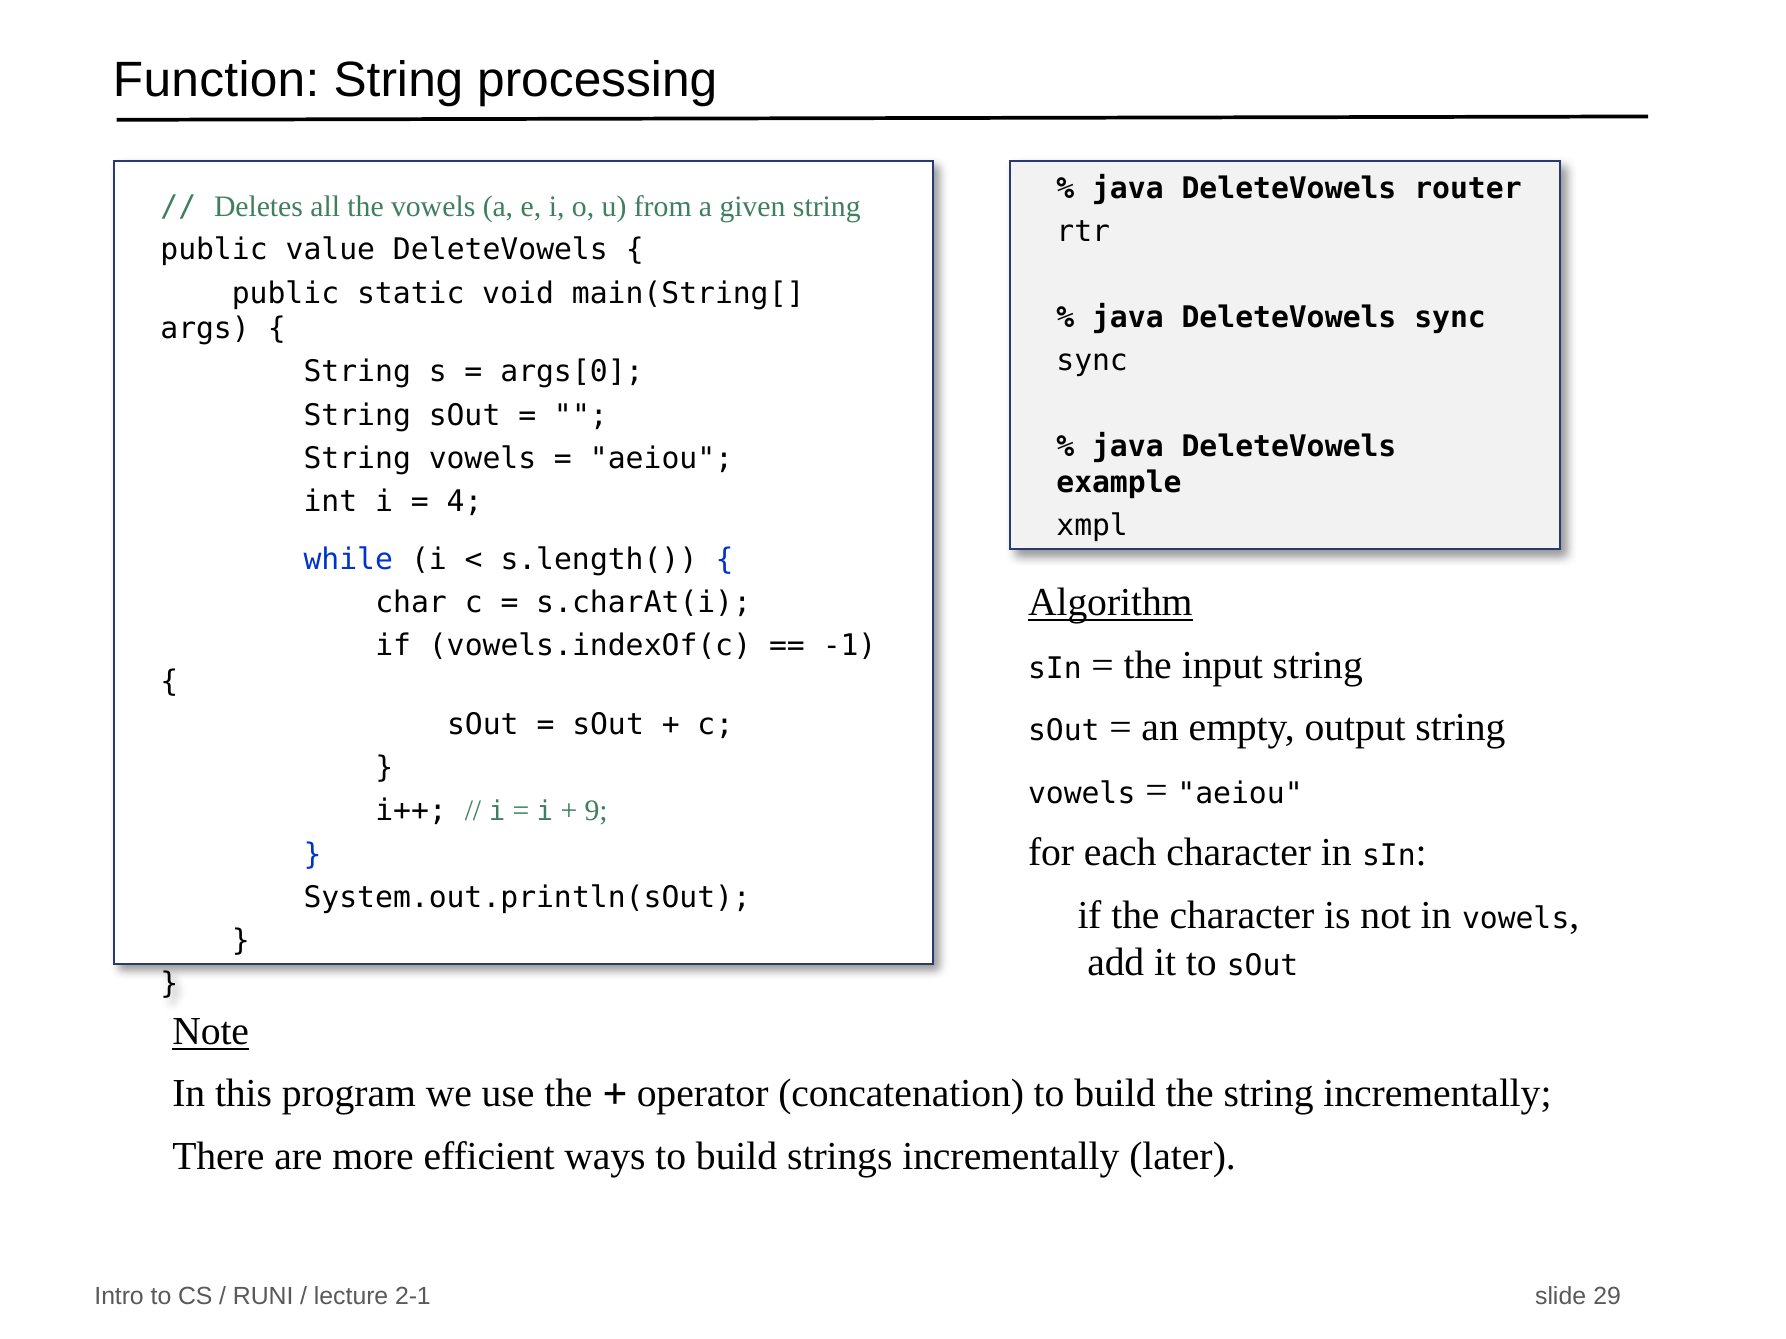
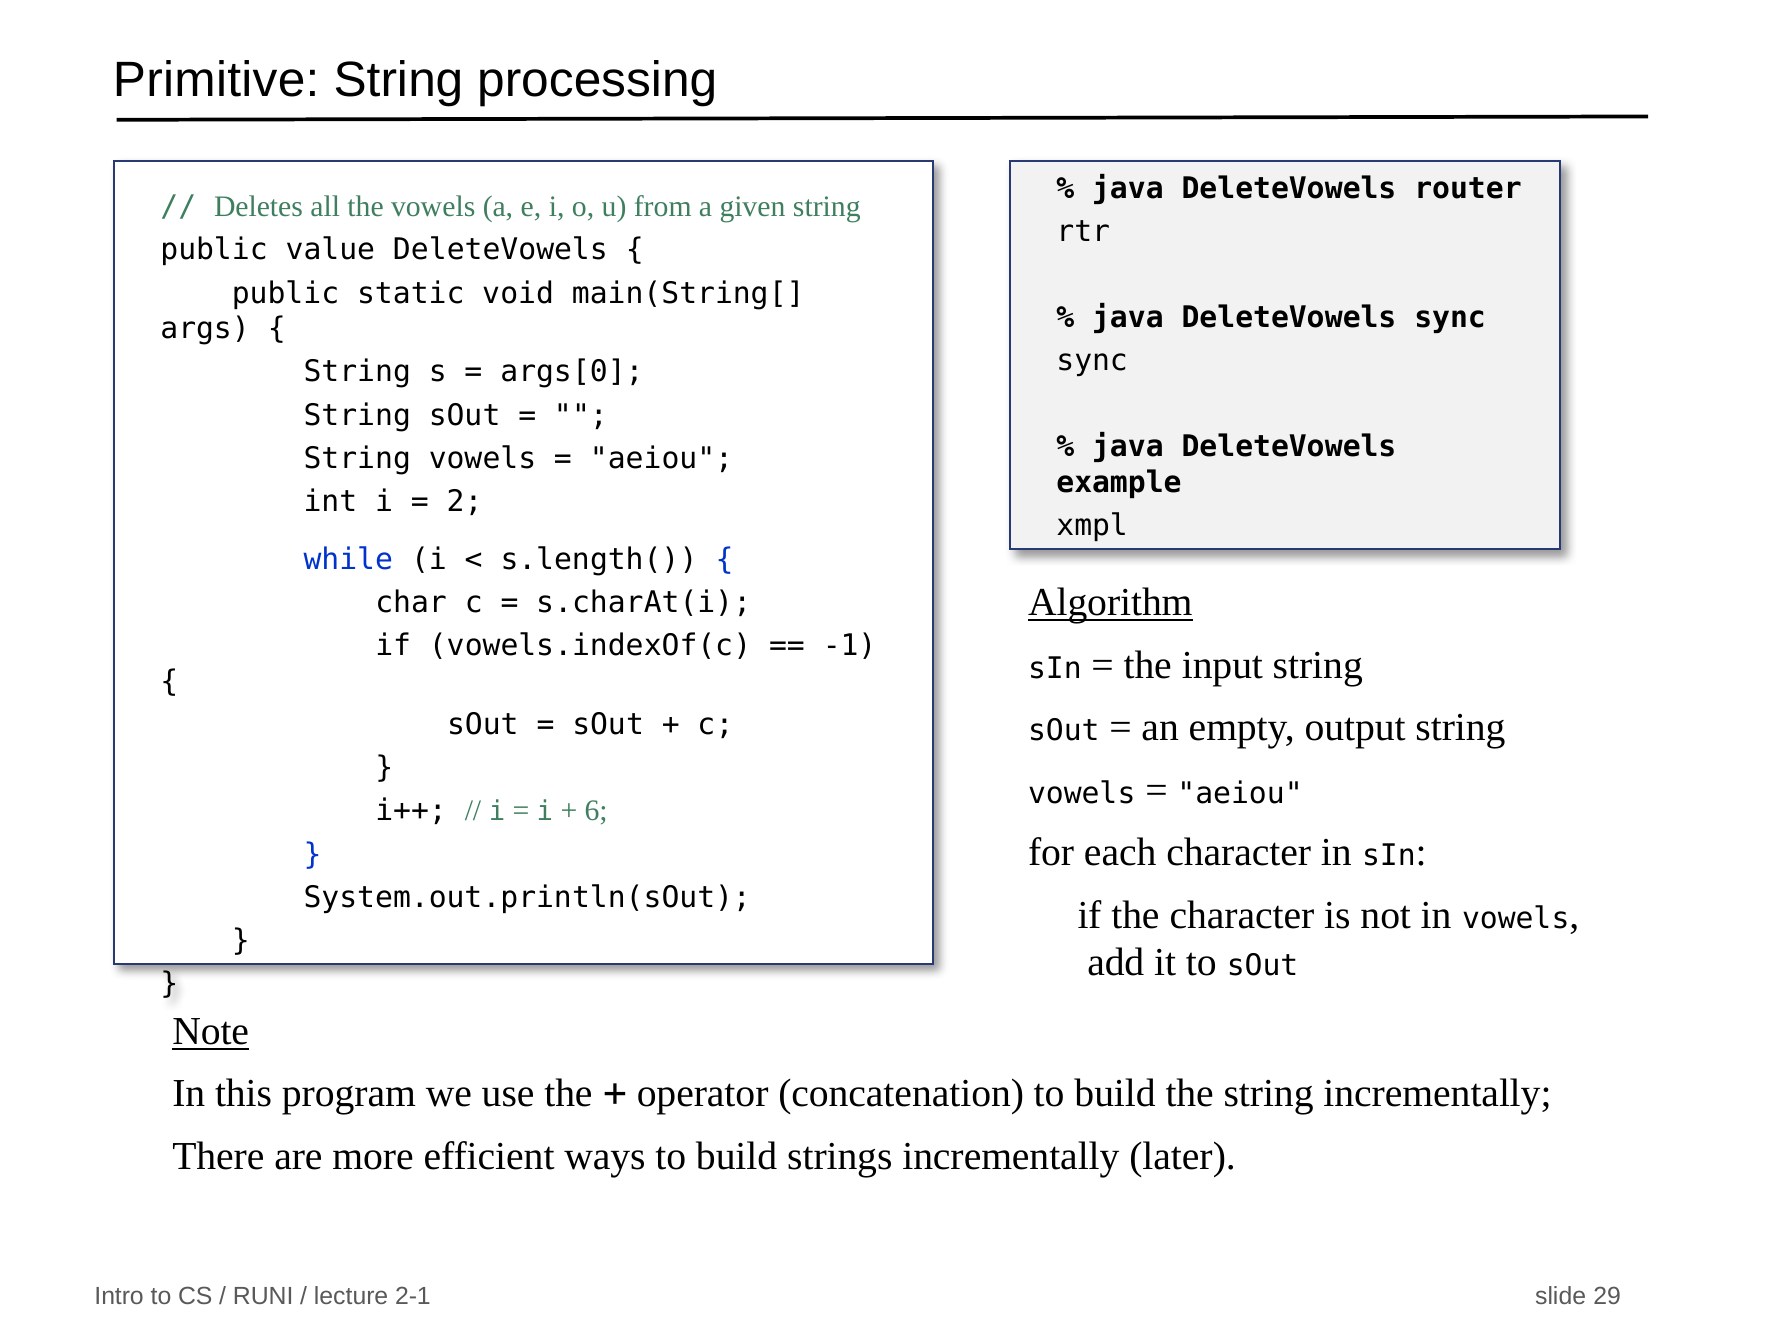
Function: Function -> Primitive
4: 4 -> 2
9: 9 -> 6
